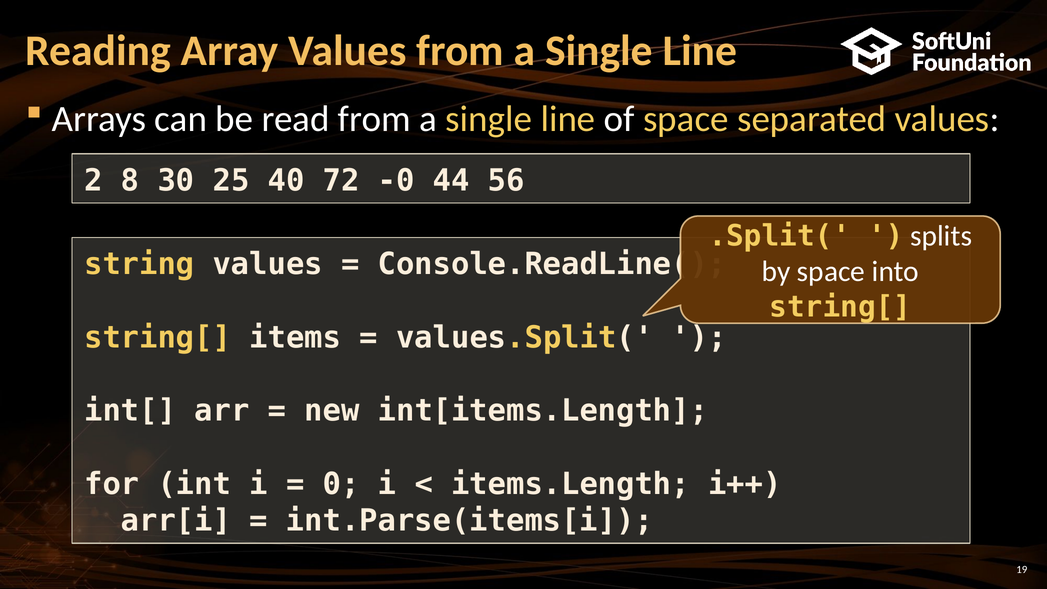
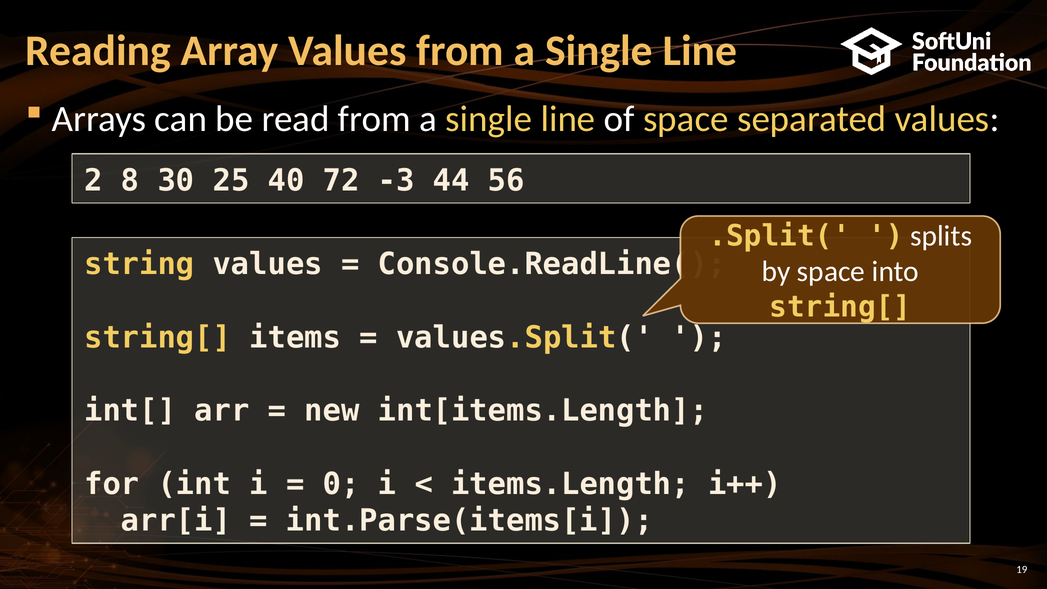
-0: -0 -> -3
